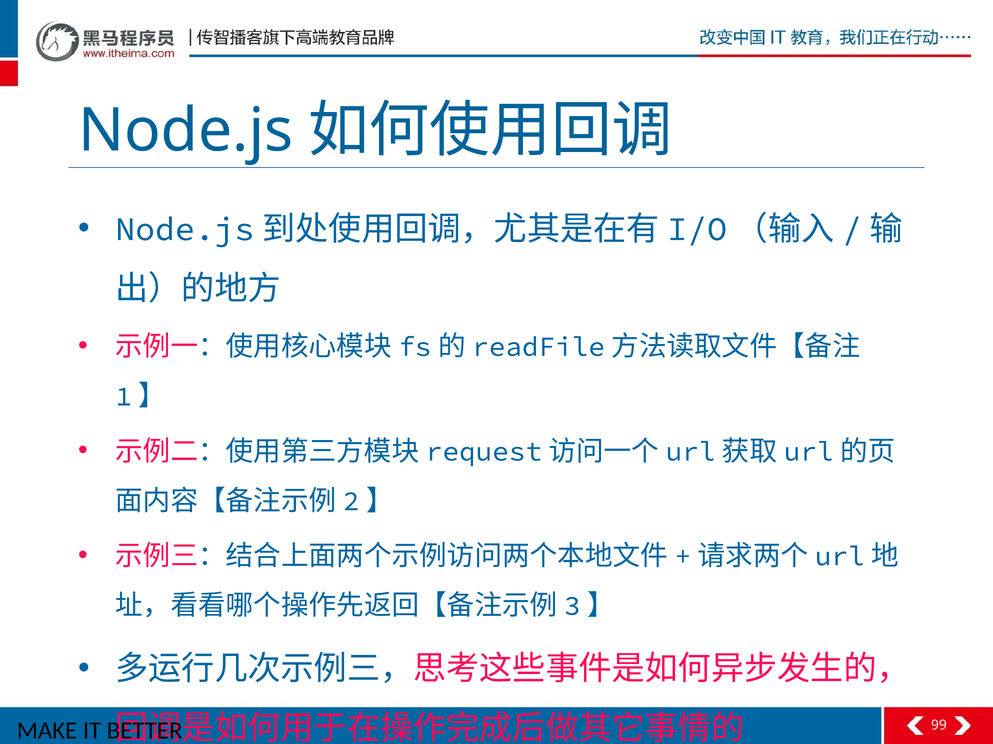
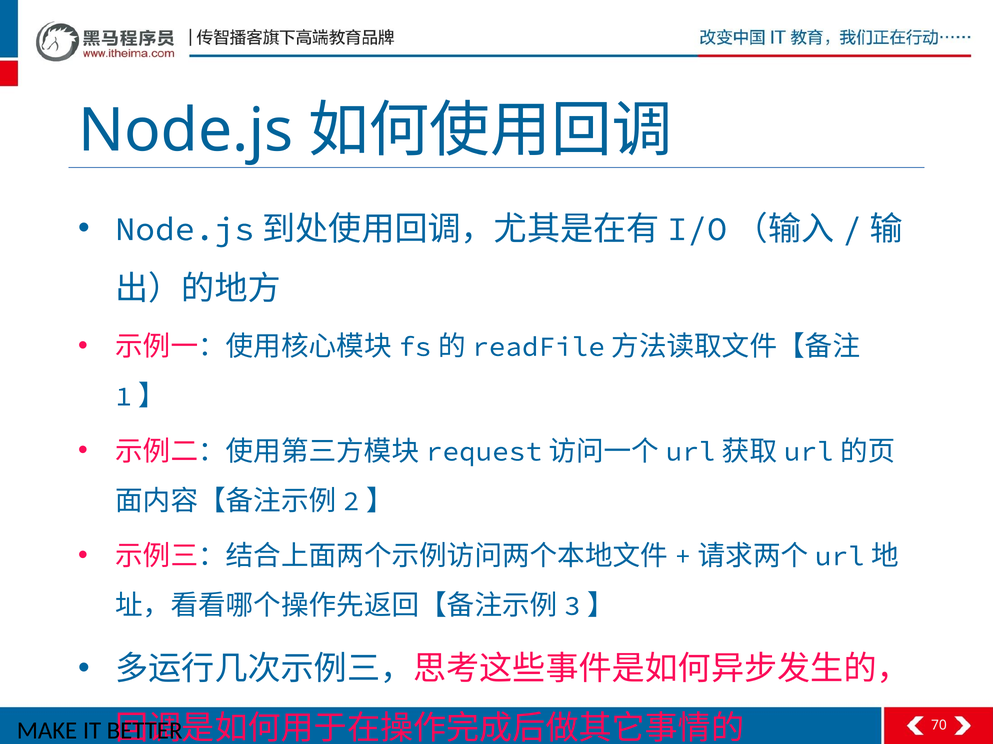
99: 99 -> 70
